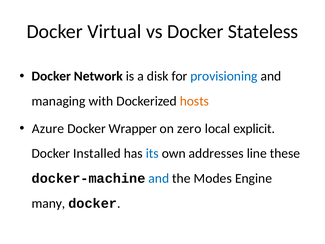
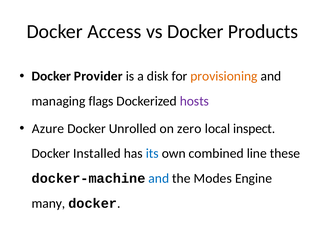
Virtual: Virtual -> Access
Stateless: Stateless -> Products
Network: Network -> Provider
provisioning colour: blue -> orange
with: with -> flags
hosts colour: orange -> purple
Wrapper: Wrapper -> Unrolled
explicit: explicit -> inspect
addresses: addresses -> combined
